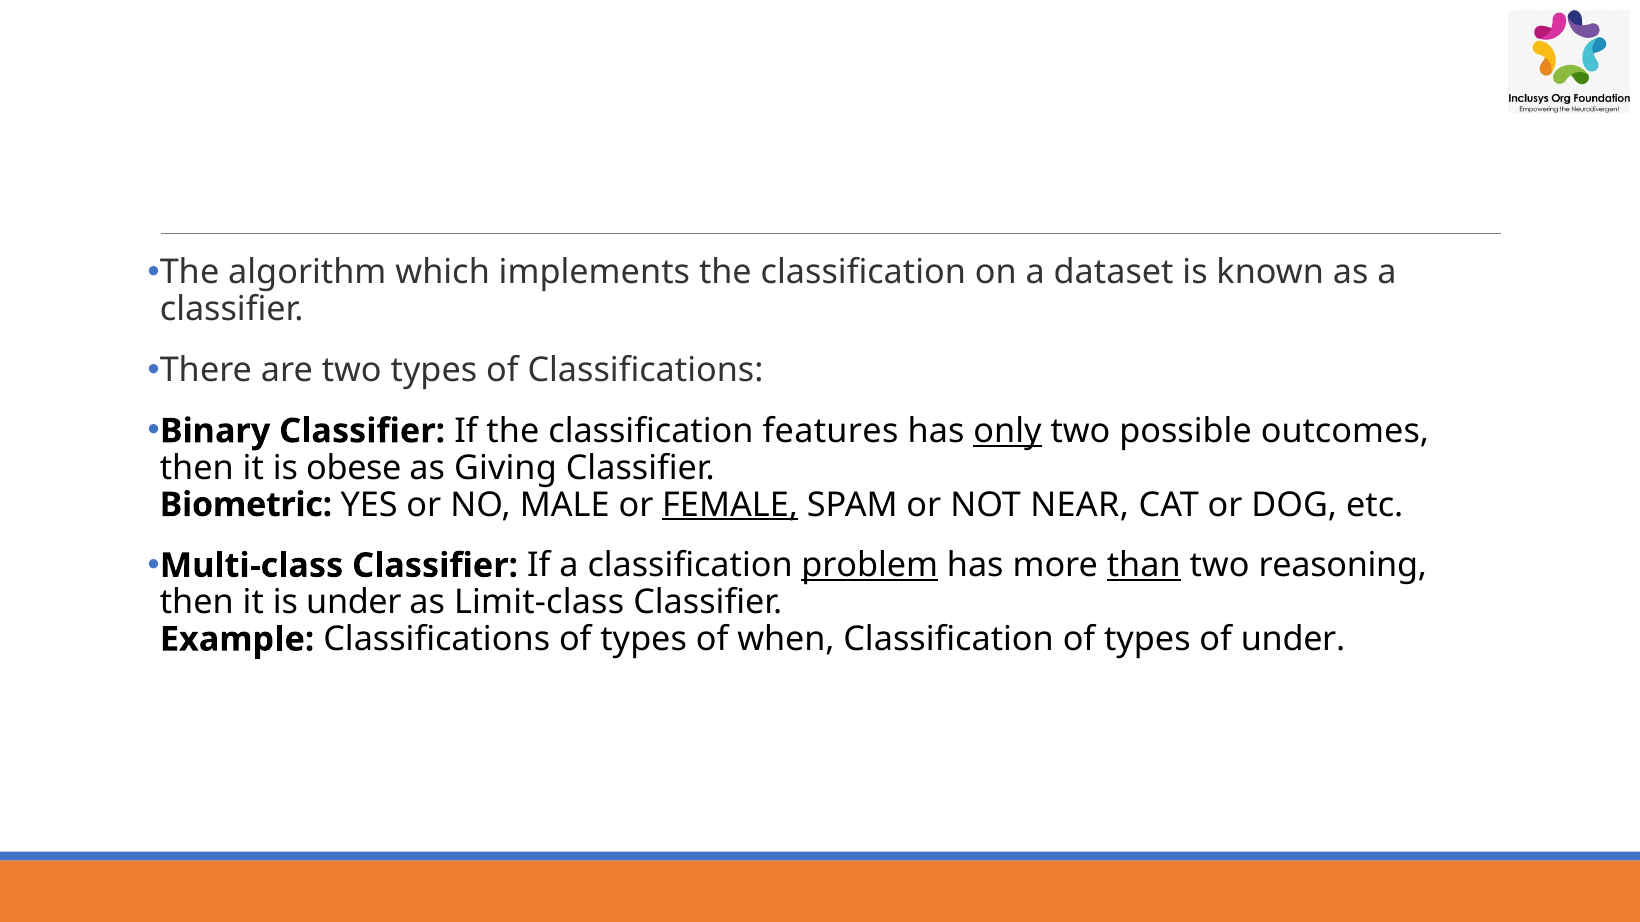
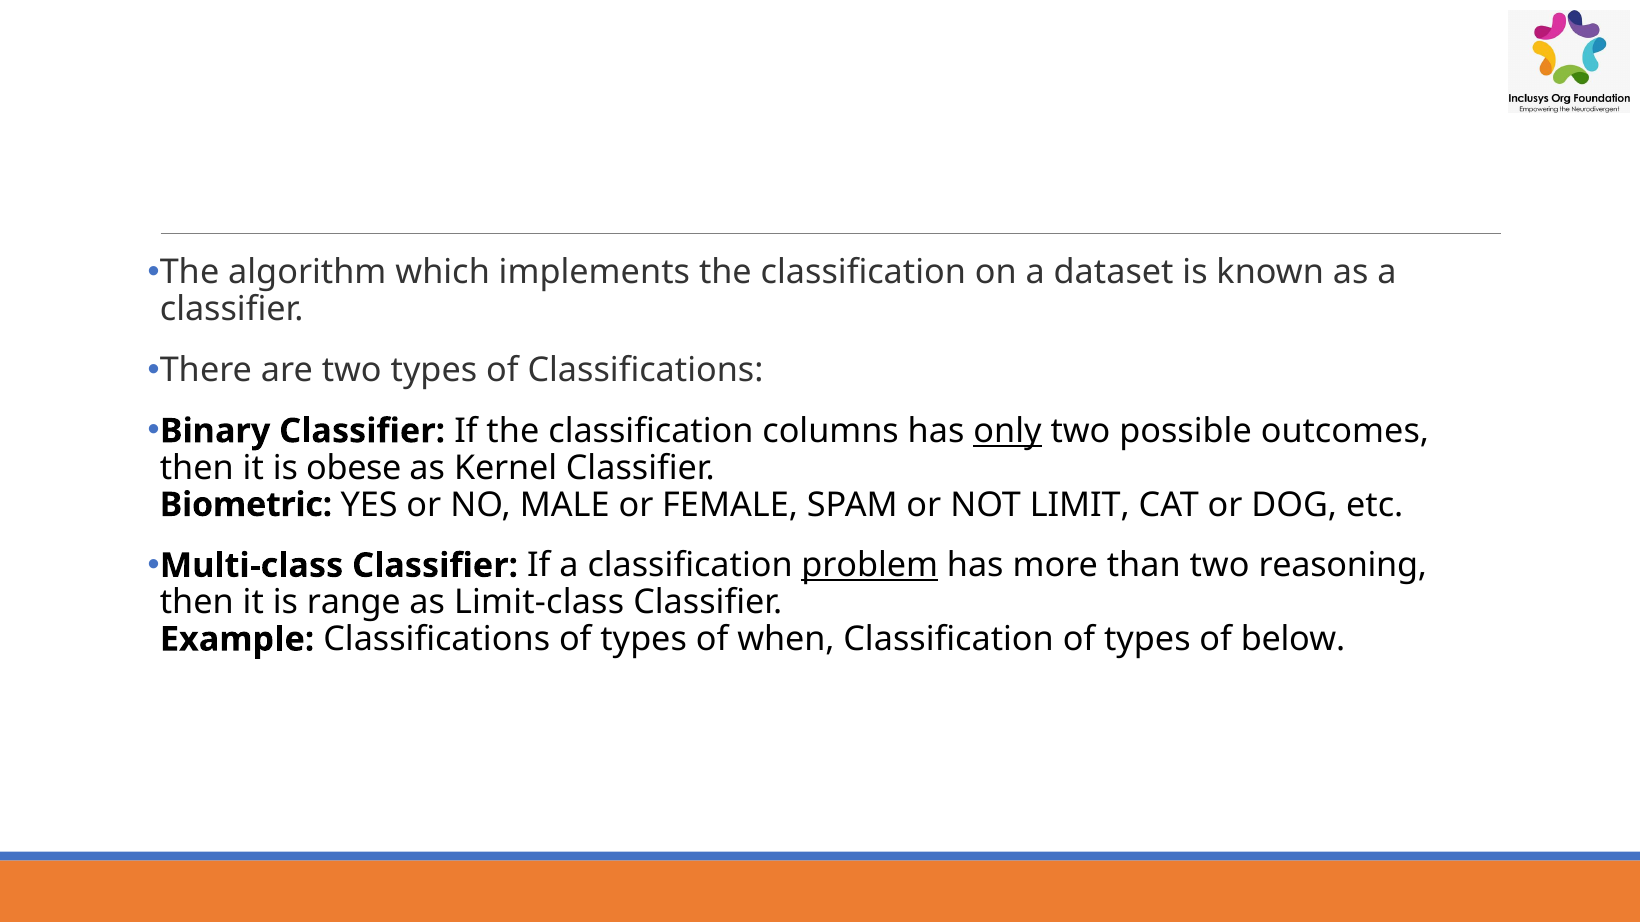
features: features -> columns
Giving: Giving -> Kernel
FEMALE underline: present -> none
NEAR: NEAR -> LIMIT
than underline: present -> none
is under: under -> range
of under: under -> below
